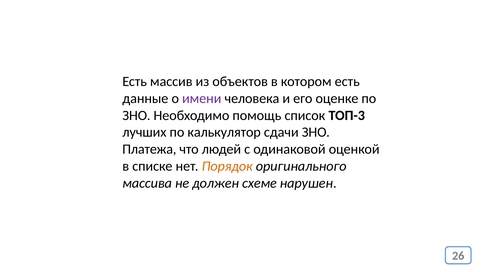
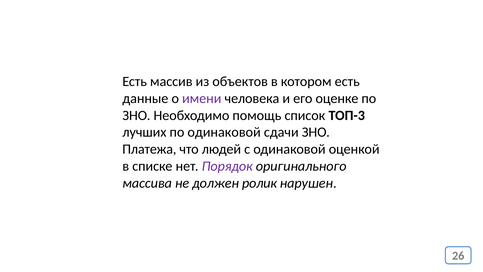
по калькулятор: калькулятор -> одинаковой
Порядок colour: orange -> purple
схеме: схеме -> ролик
